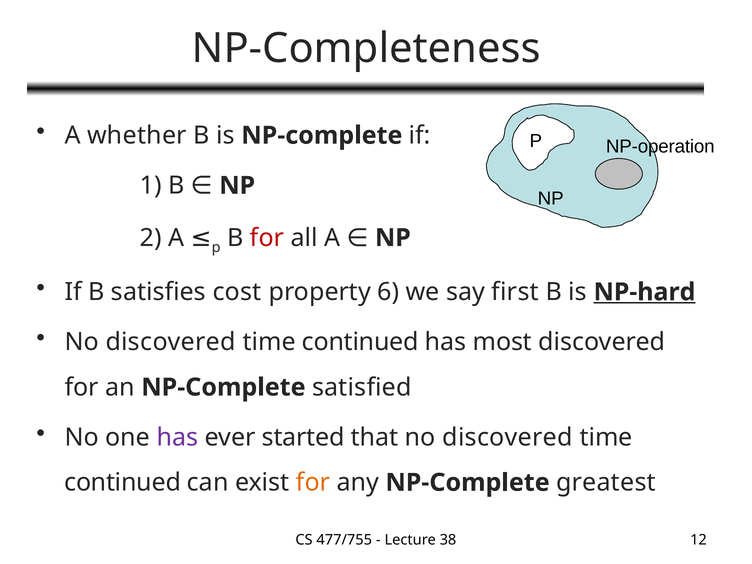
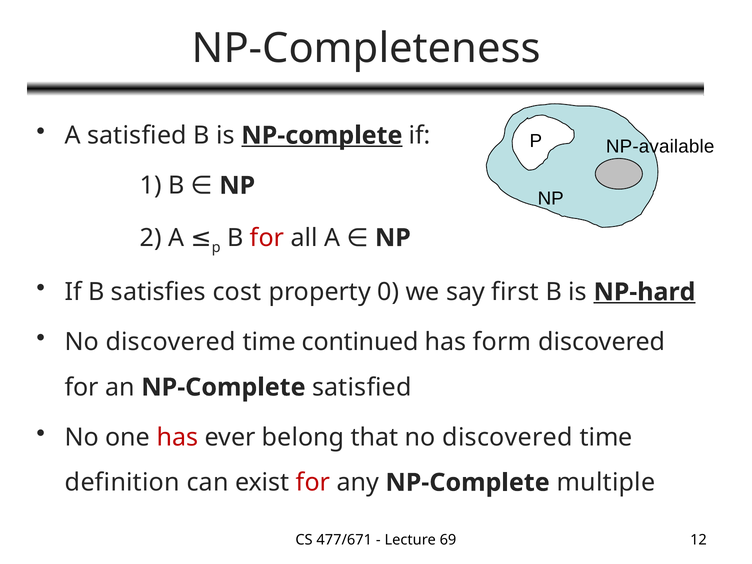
A whether: whether -> satisfied
NP-complete at (322, 135) underline: none -> present
NP-operation: NP-operation -> NP-available
6: 6 -> 0
most: most -> form
has at (177, 437) colour: purple -> red
started: started -> belong
continued at (123, 483): continued -> definition
for at (313, 483) colour: orange -> red
greatest: greatest -> multiple
477/755: 477/755 -> 477/671
38: 38 -> 69
